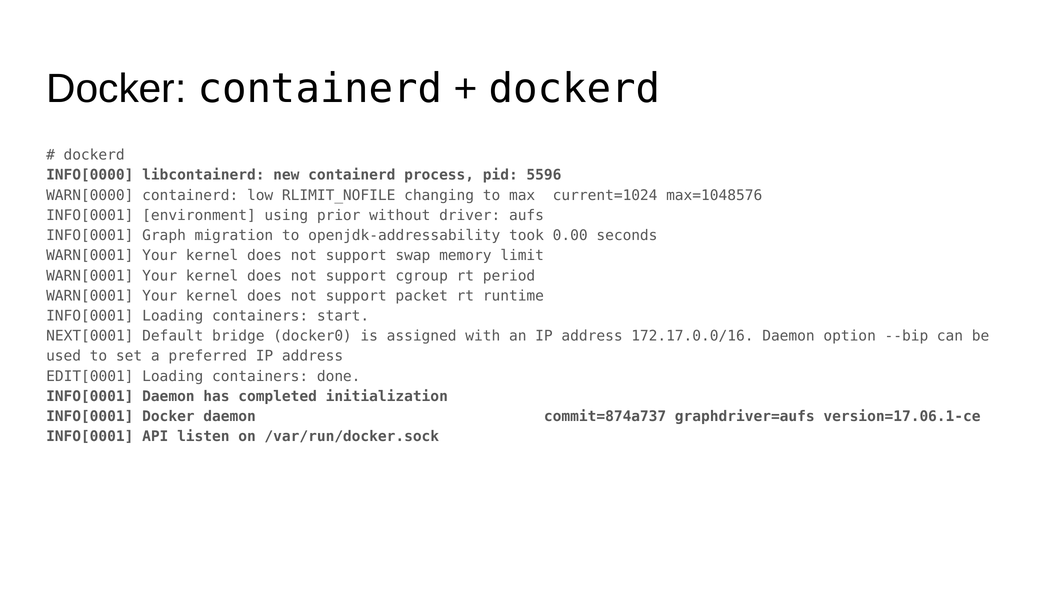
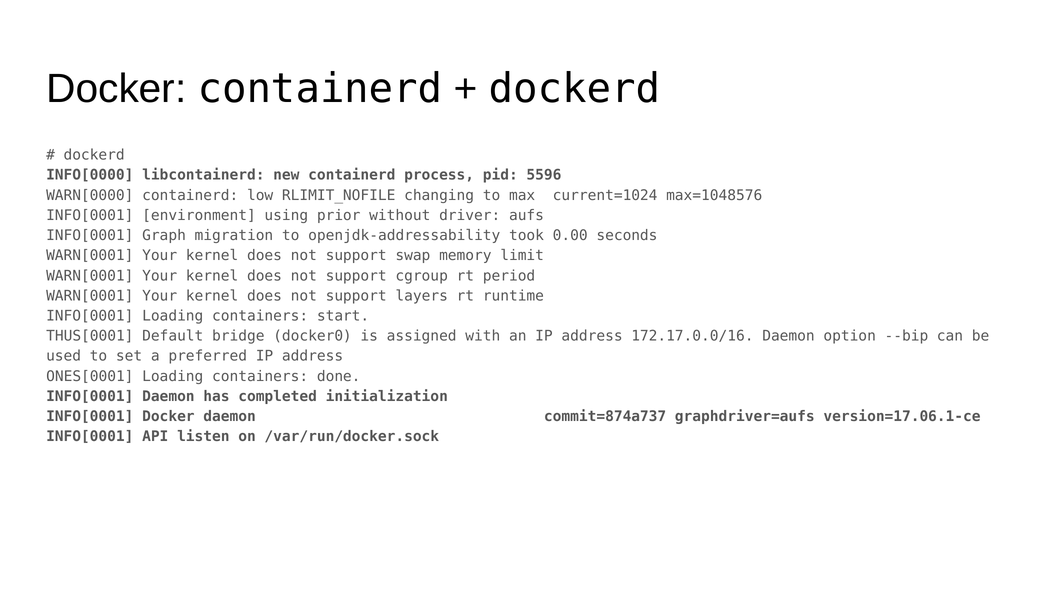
packet: packet -> layers
NEXT[0001: NEXT[0001 -> THUS[0001
EDIT[0001: EDIT[0001 -> ONES[0001
